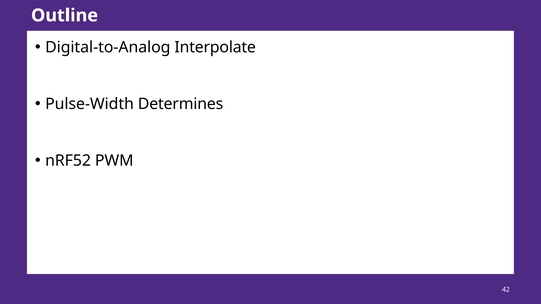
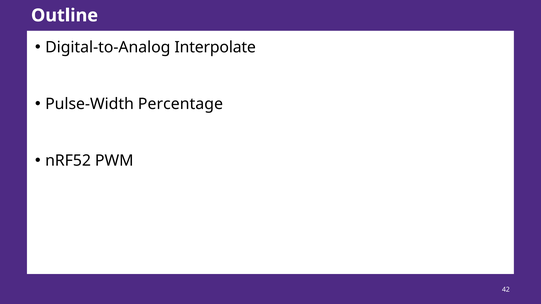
Determines: Determines -> Percentage
